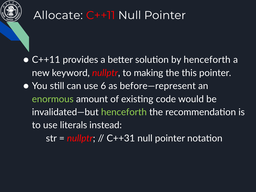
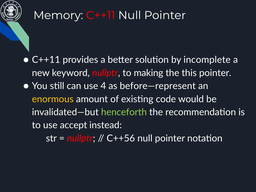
Allocate: Allocate -> Memory
by henceforth: henceforth -> incomplete
6: 6 -> 4
enormous colour: light green -> yellow
literals: literals -> accept
C++31: C++31 -> C++56
